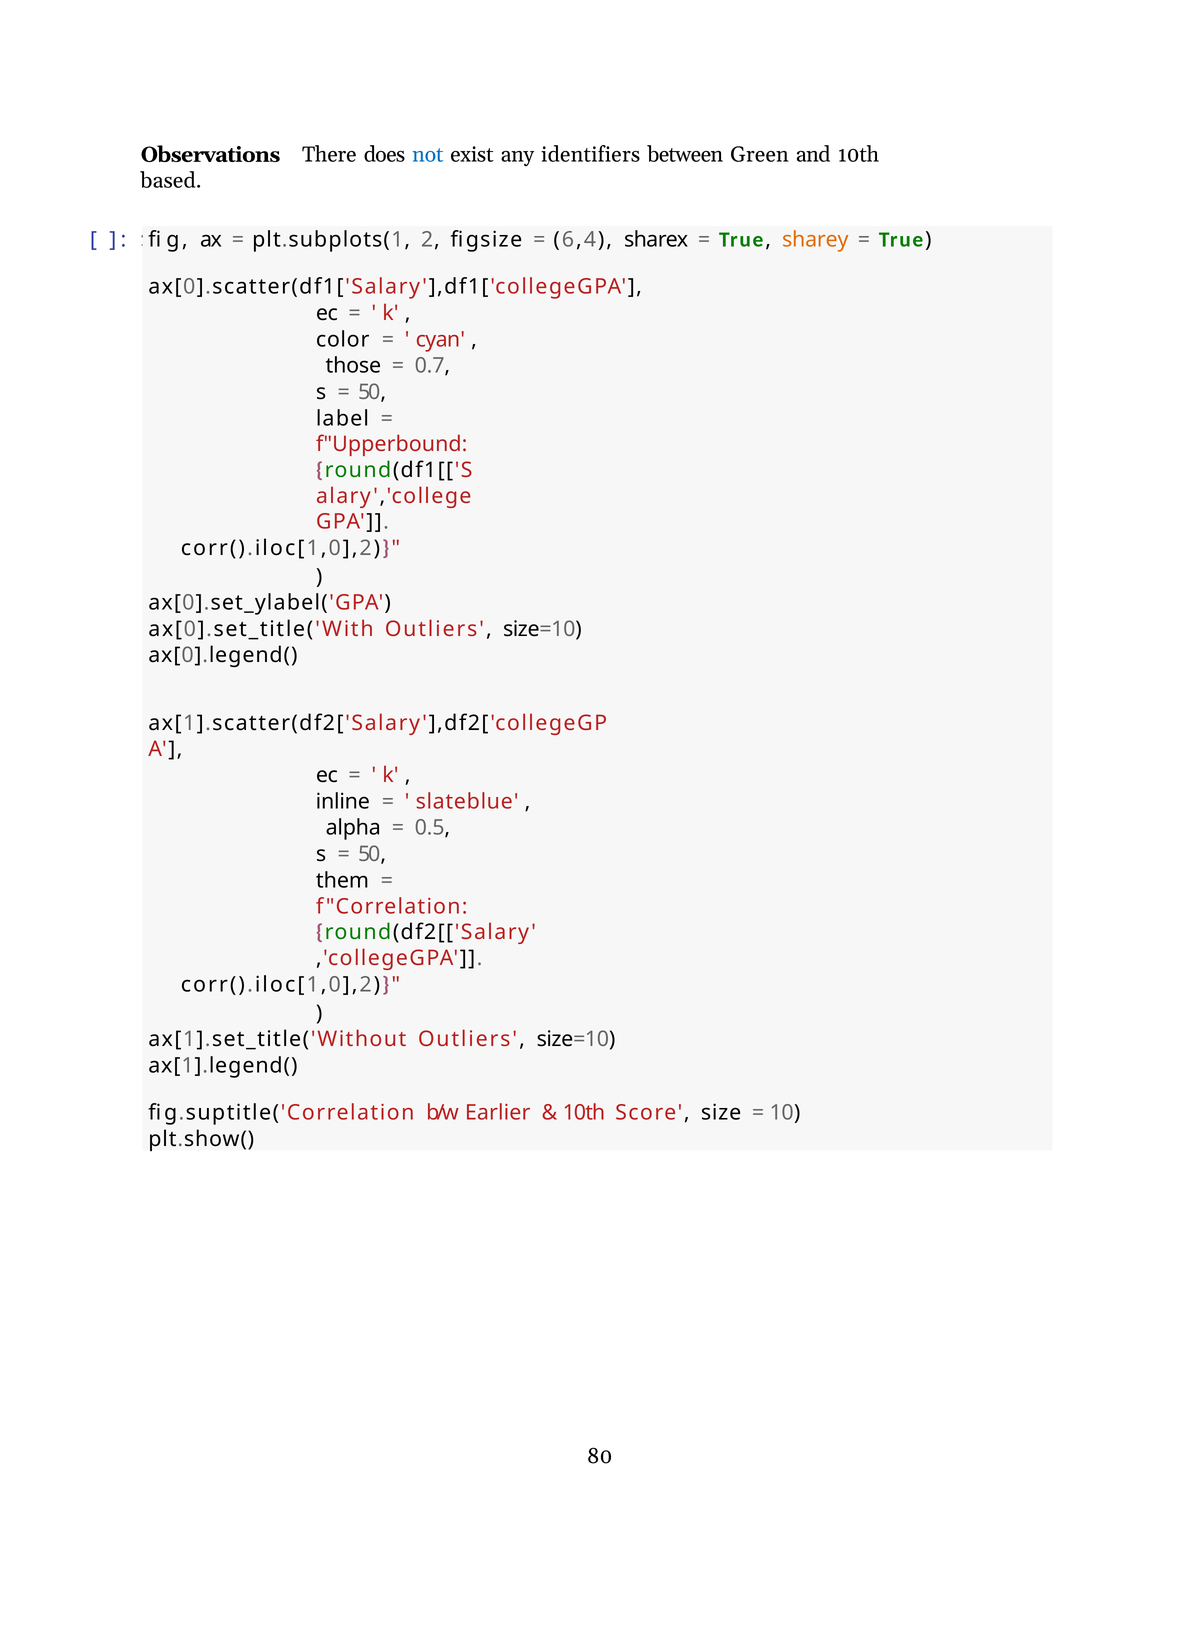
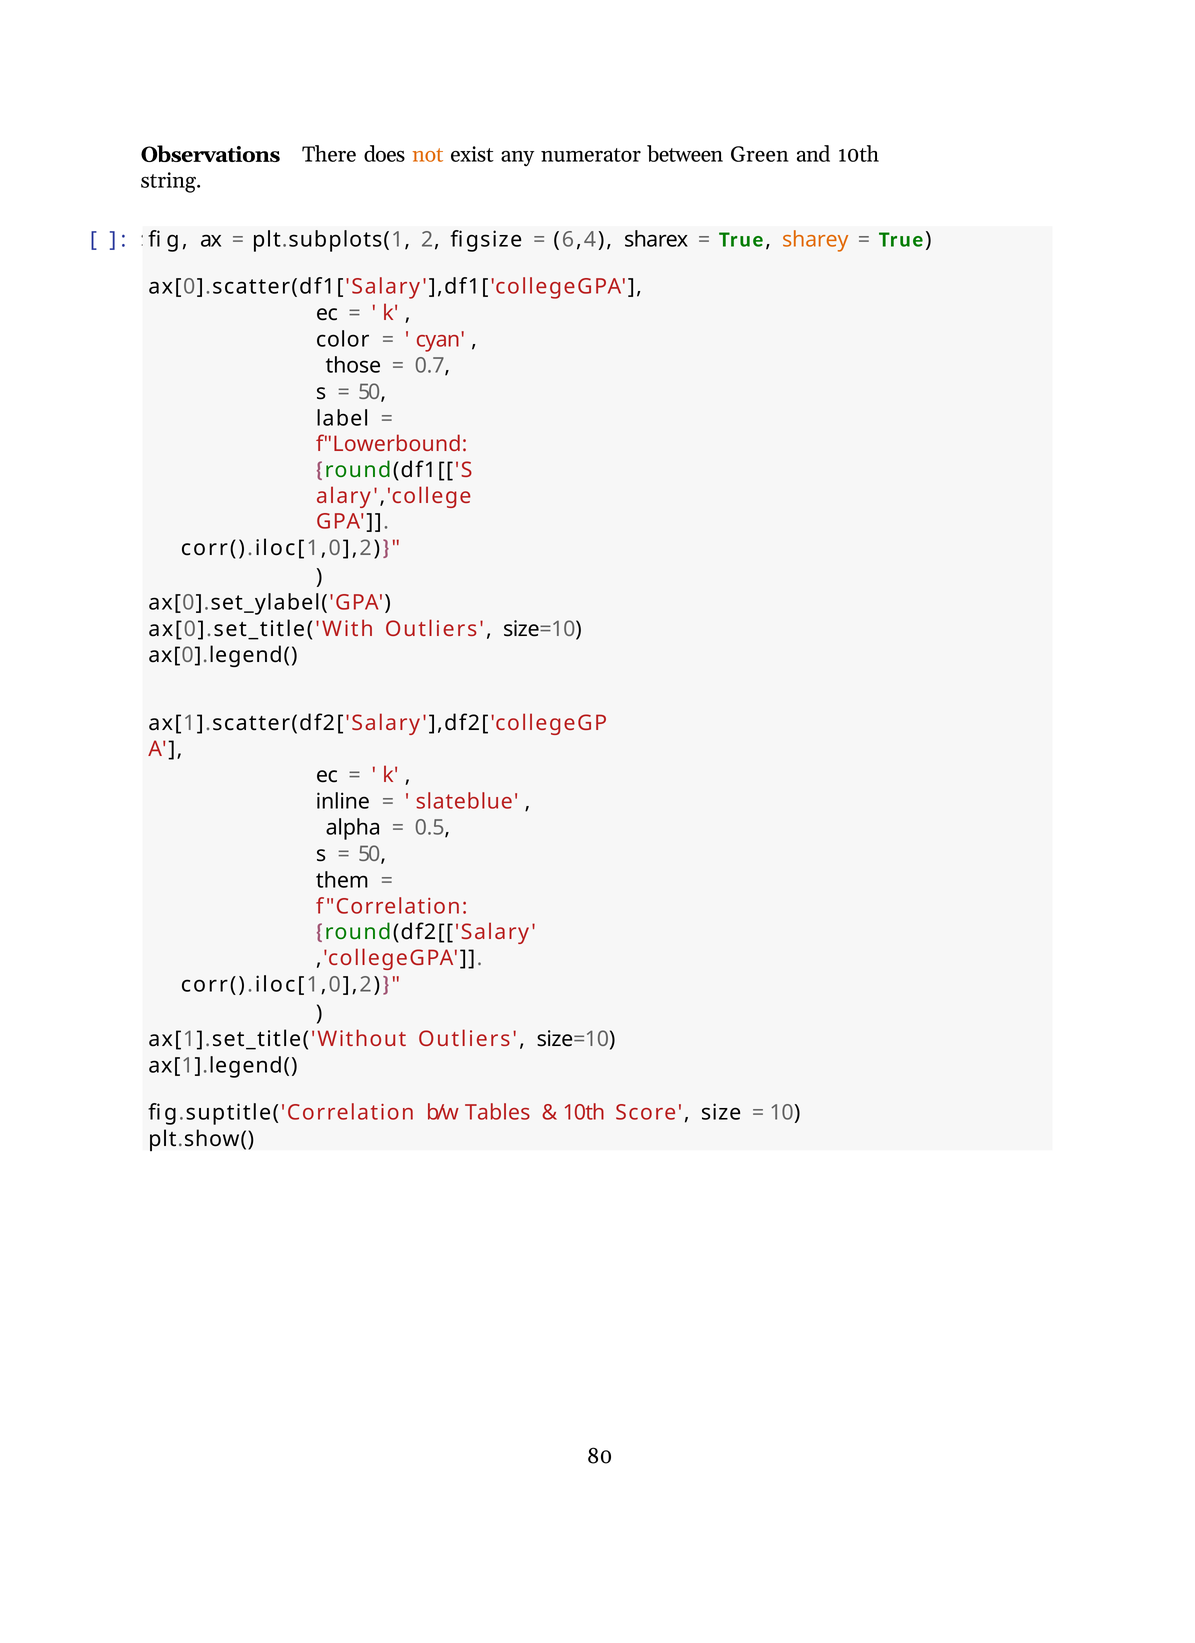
not colour: blue -> orange
identifiers: identifiers -> numerator
based: based -> string
f"Upperbound: f"Upperbound -> f"Lowerbound
Earlier: Earlier -> Tables
